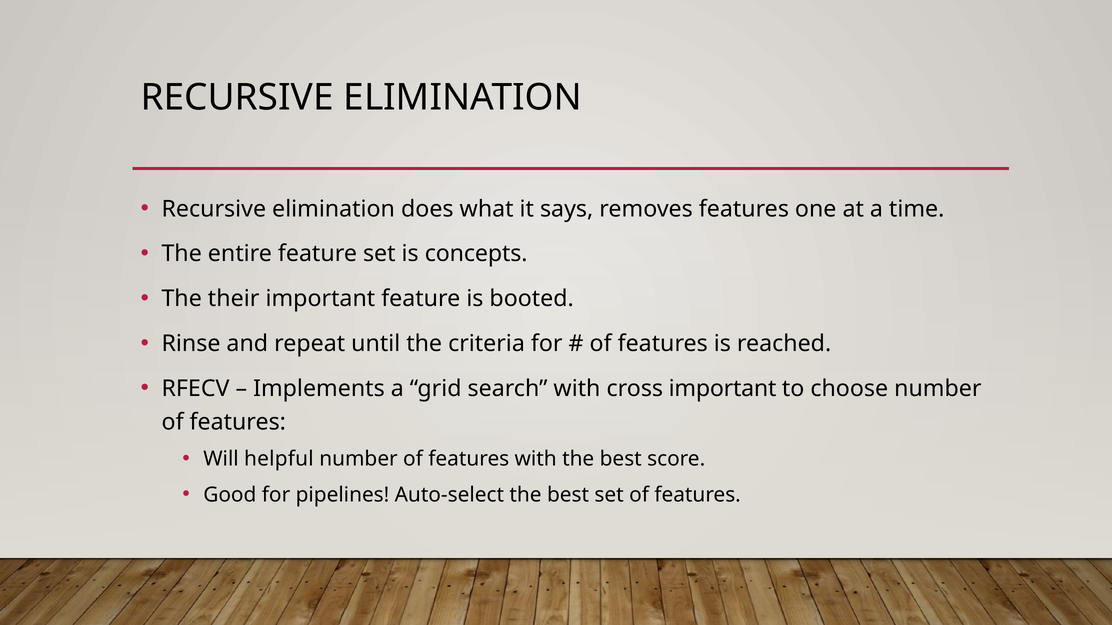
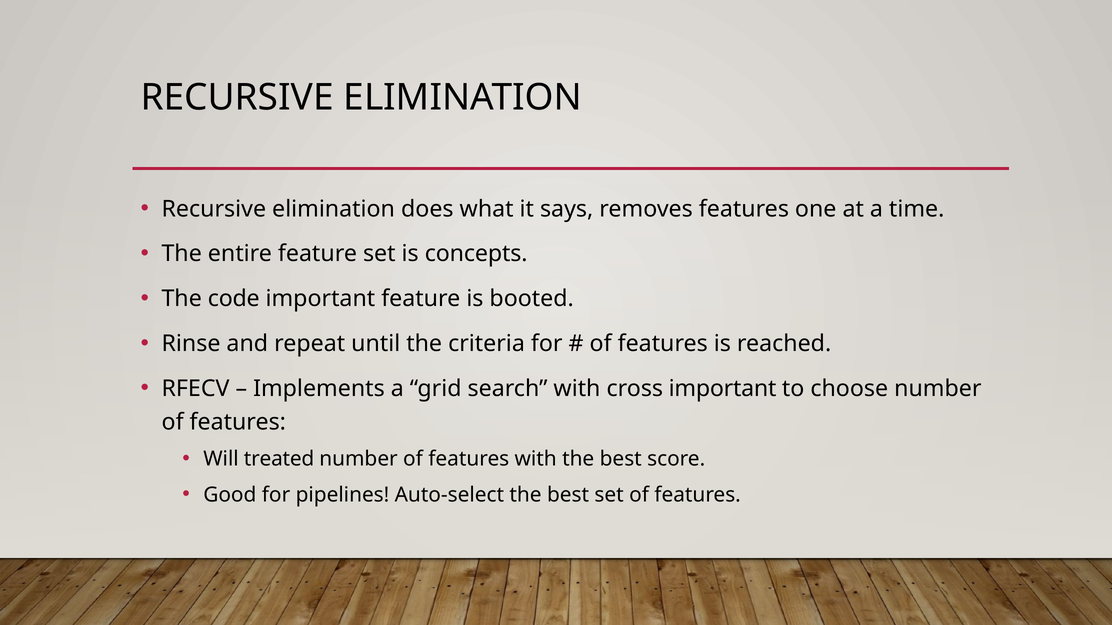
their: their -> code
helpful: helpful -> treated
